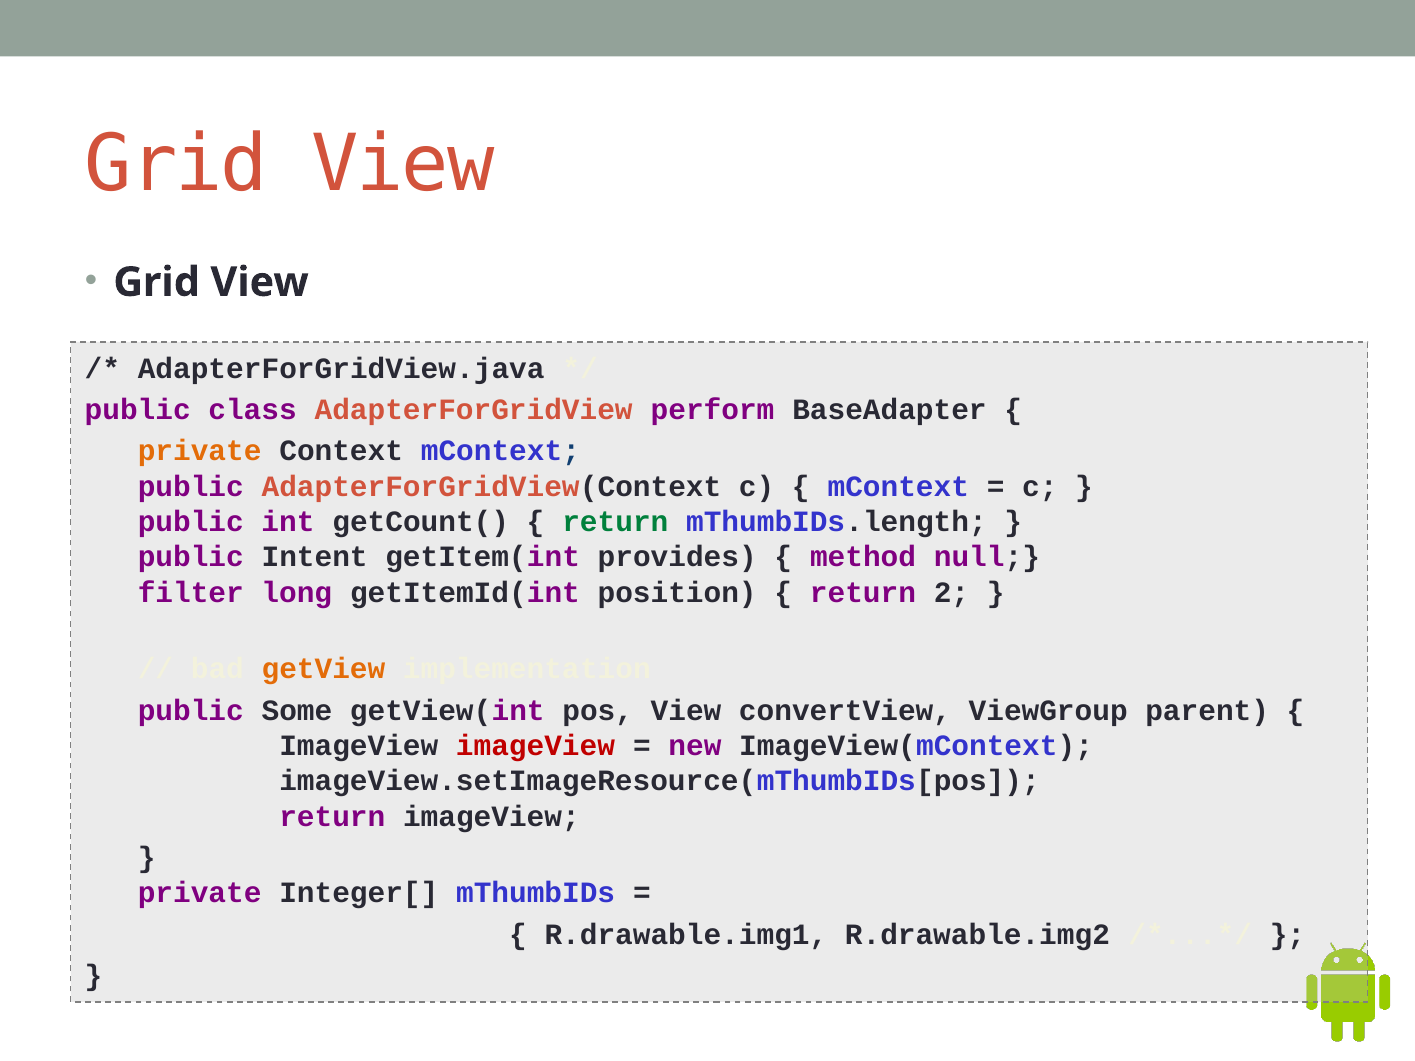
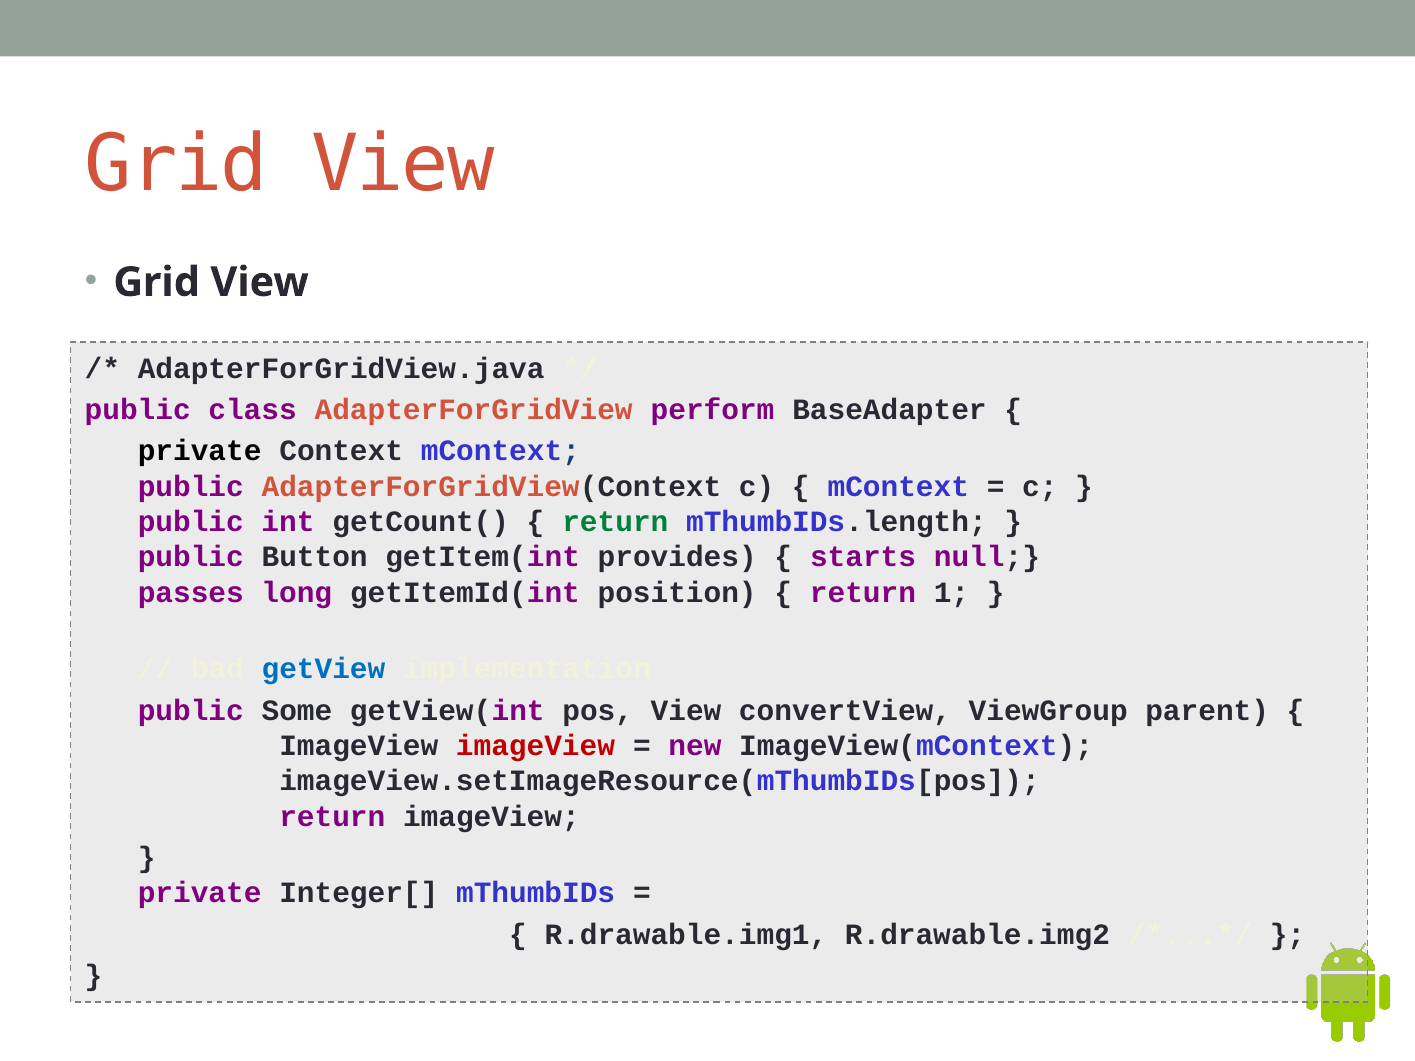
private at (200, 451) colour: orange -> black
Intent: Intent -> Button
method: method -> starts
filter: filter -> passes
2: 2 -> 1
getView colour: orange -> blue
